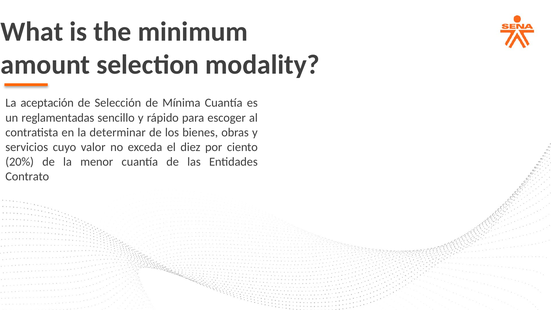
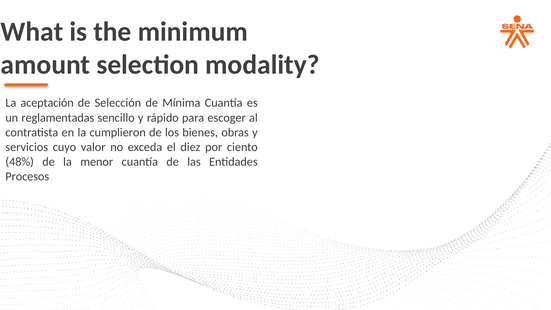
determinar: determinar -> cumplieron
20%: 20% -> 48%
Contrato: Contrato -> Procesos
